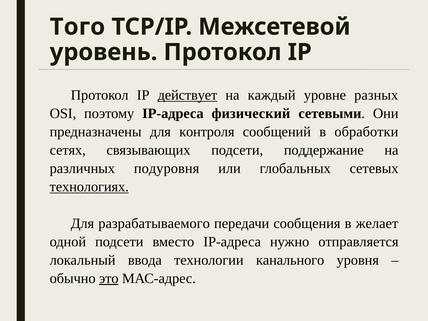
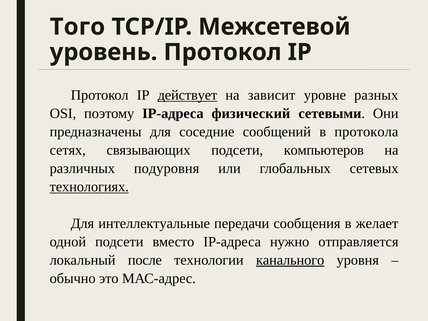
каждый: каждый -> зависит
контроля: контроля -> соседние
обработки: обработки -> протокола
поддержание: поддержание -> компьютеров
разрабатываемого: разрабатываемого -> интеллектуальные
ввода: ввода -> после
канального underline: none -> present
это underline: present -> none
